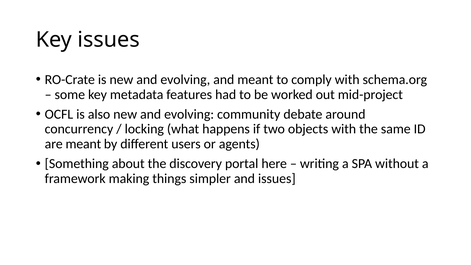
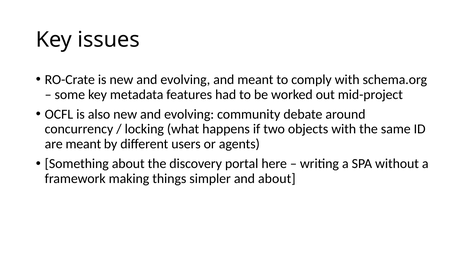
and issues: issues -> about
